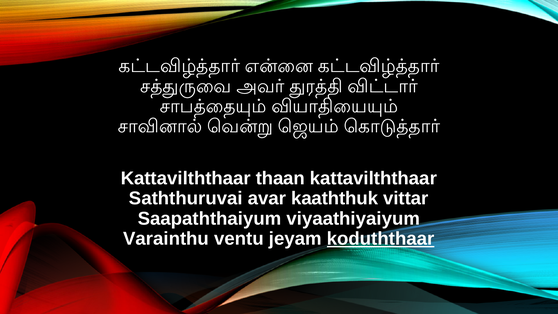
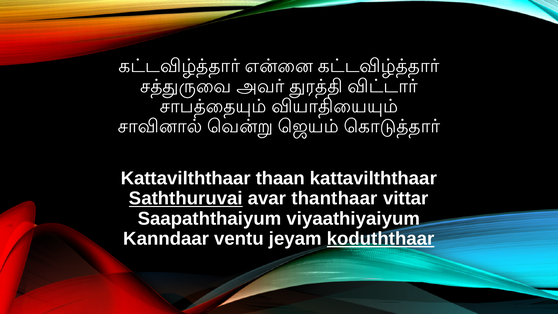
Saththuruvai underline: none -> present
kaaththuk: kaaththuk -> thanthaar
Varainthu: Varainthu -> Kanndaar
